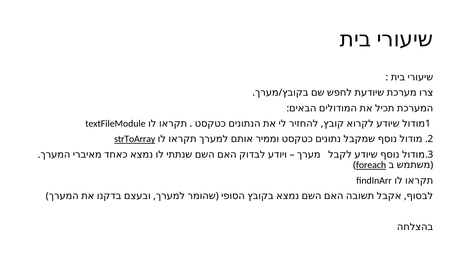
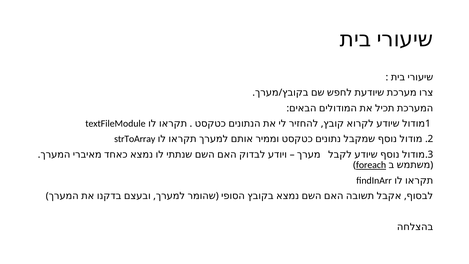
strToArray underline: present -> none
